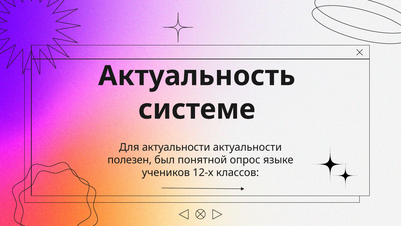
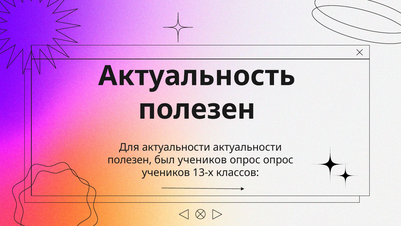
системе at (197, 109): системе -> полезен
был понятной: понятной -> учеников
опрос языке: языке -> опрос
12-х: 12-х -> 13-х
